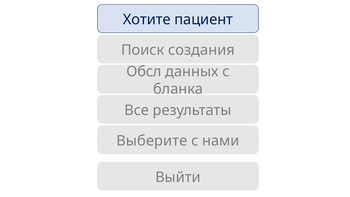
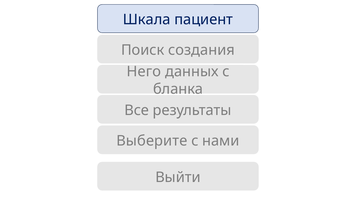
Хотите: Хотите -> Шкала
Обсл: Обсл -> Него
